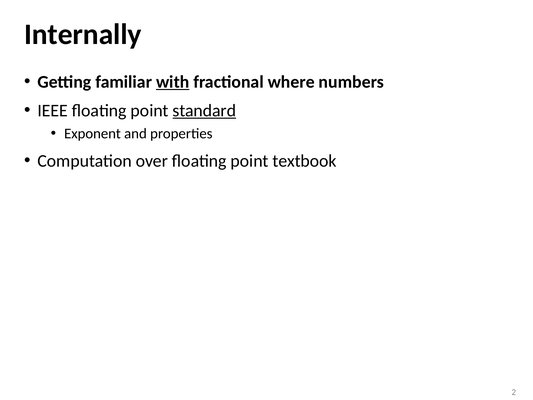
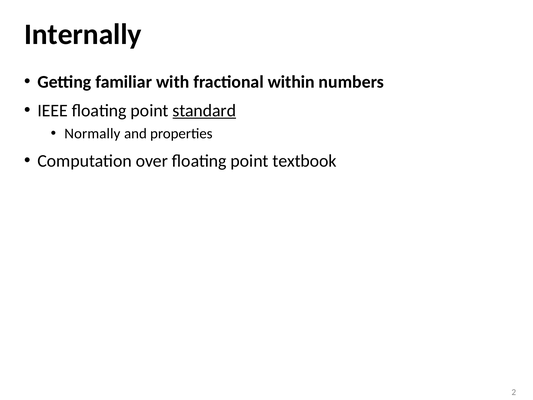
with underline: present -> none
where: where -> within
Exponent: Exponent -> Normally
